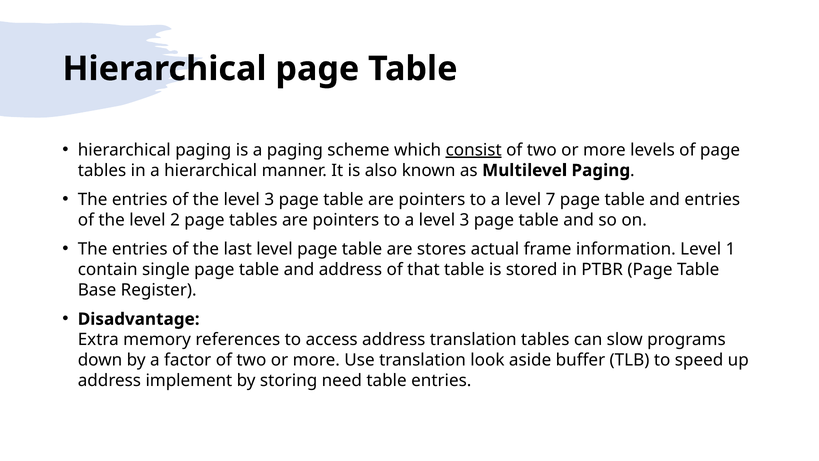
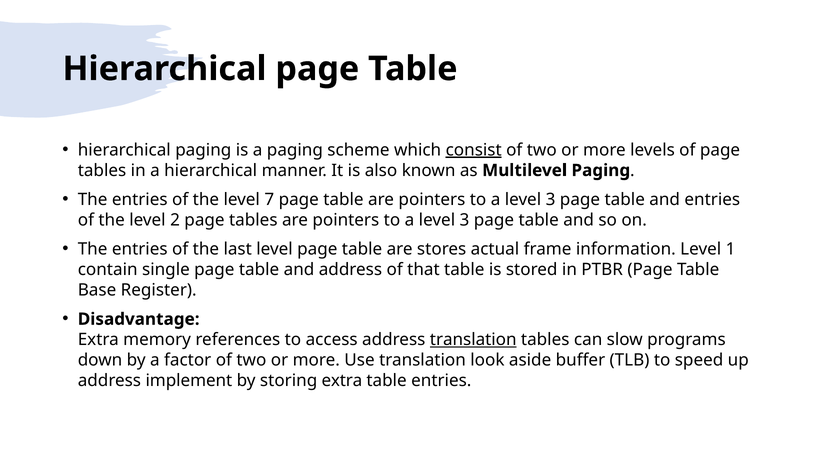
the level 3: 3 -> 7
7 at (551, 199): 7 -> 3
translation at (473, 339) underline: none -> present
storing need: need -> extra
